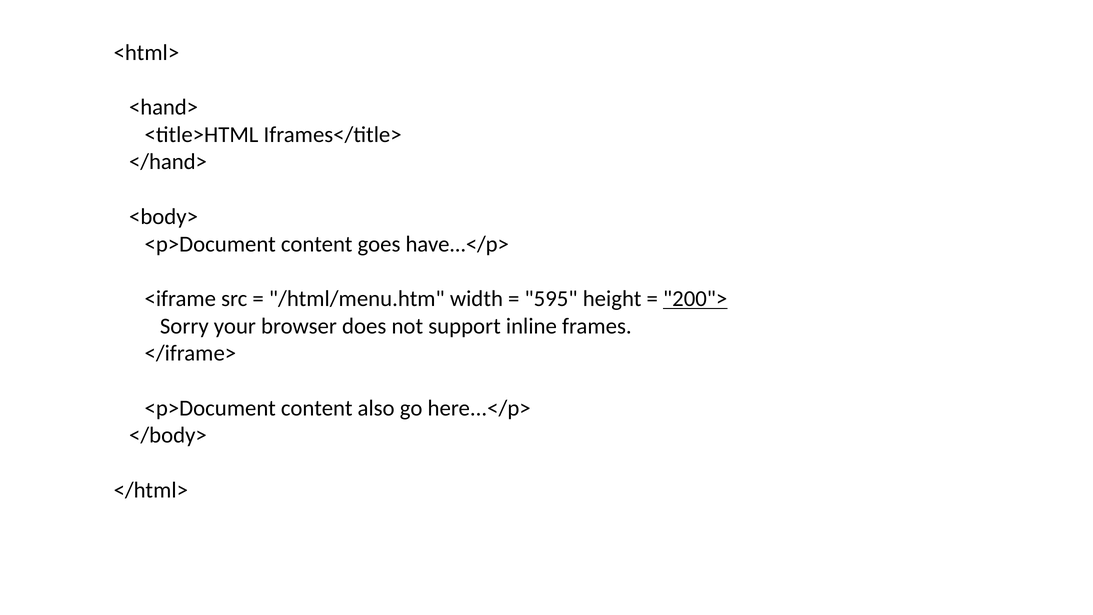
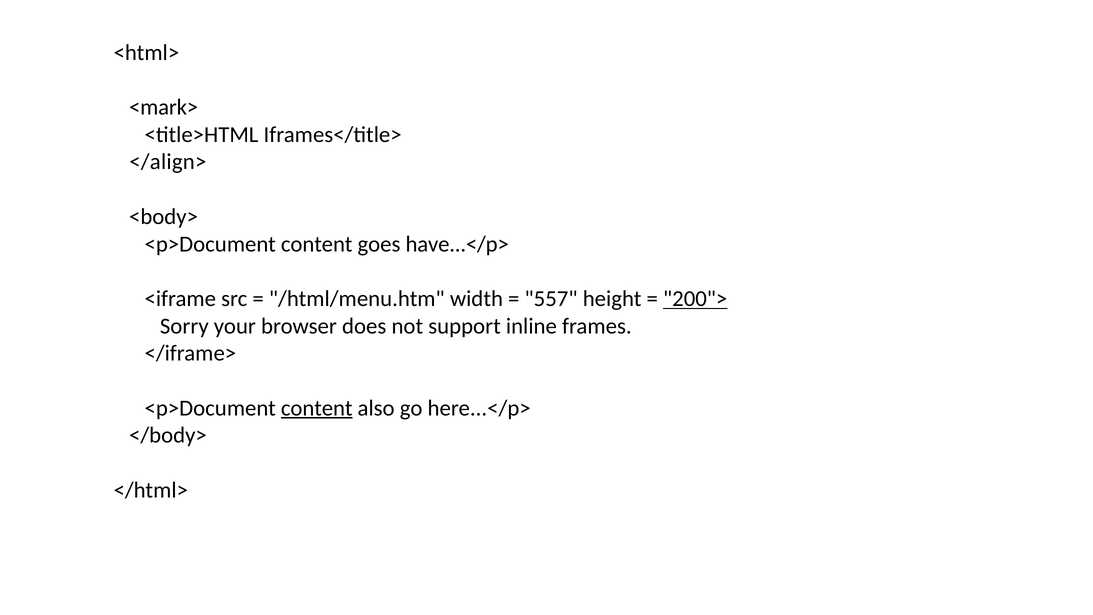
<hand>: <hand> -> <mark>
</hand>: </hand> -> </align>
595: 595 -> 557
content at (317, 408) underline: none -> present
